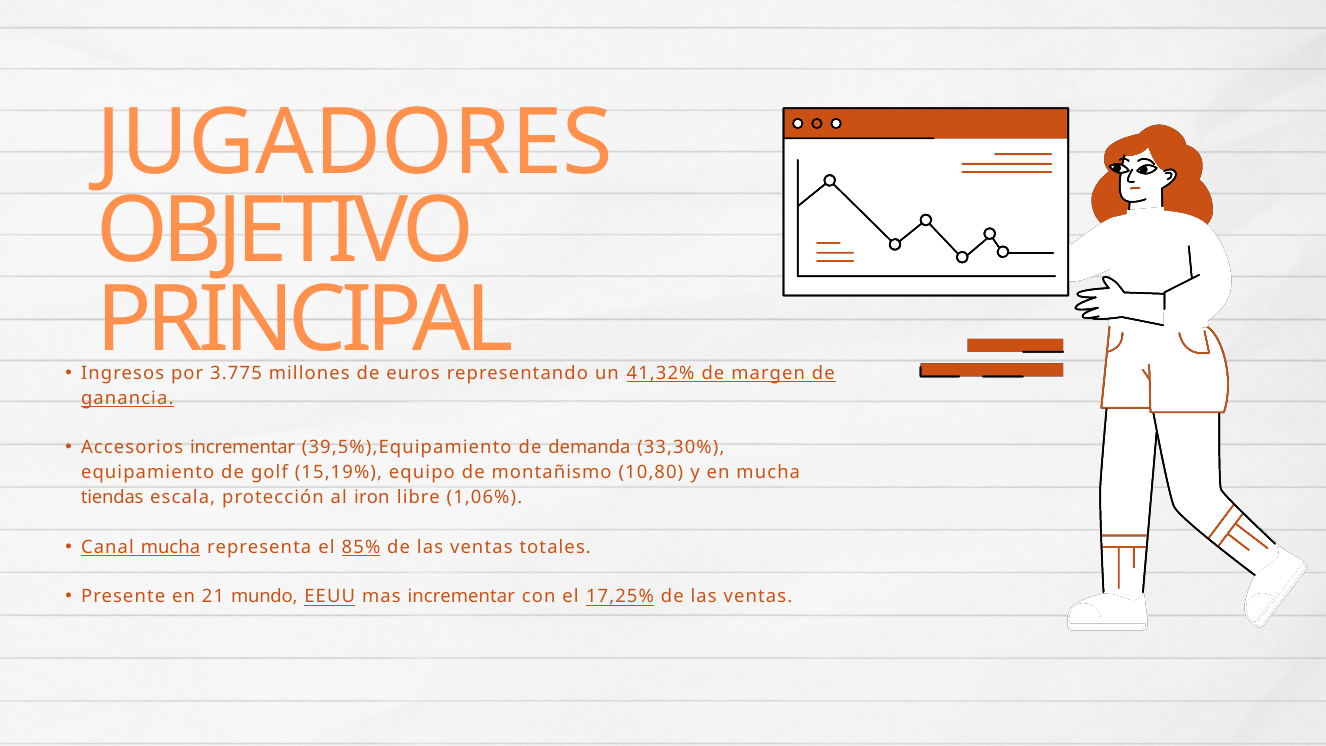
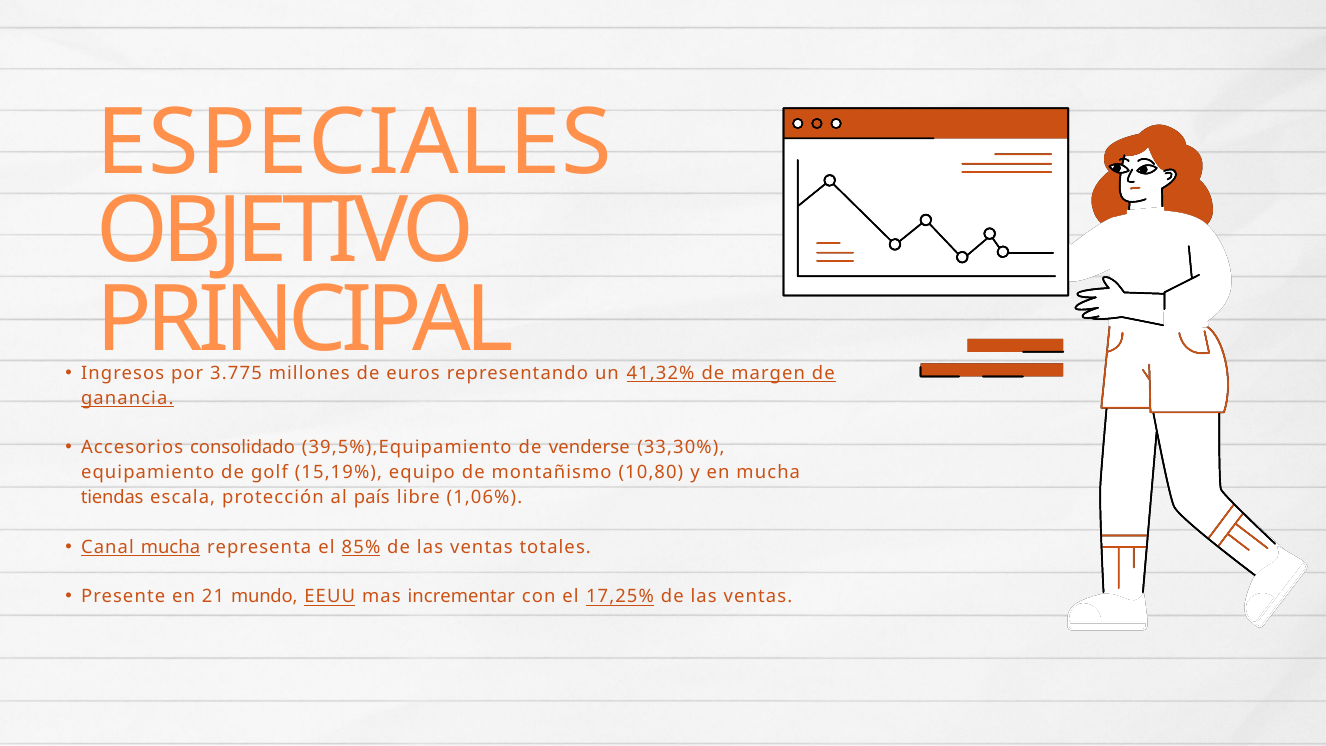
JUGADORES: JUGADORES -> ESPECIALES
Accesorios incrementar: incrementar -> consolidado
demanda: demanda -> venderse
iron: iron -> país
